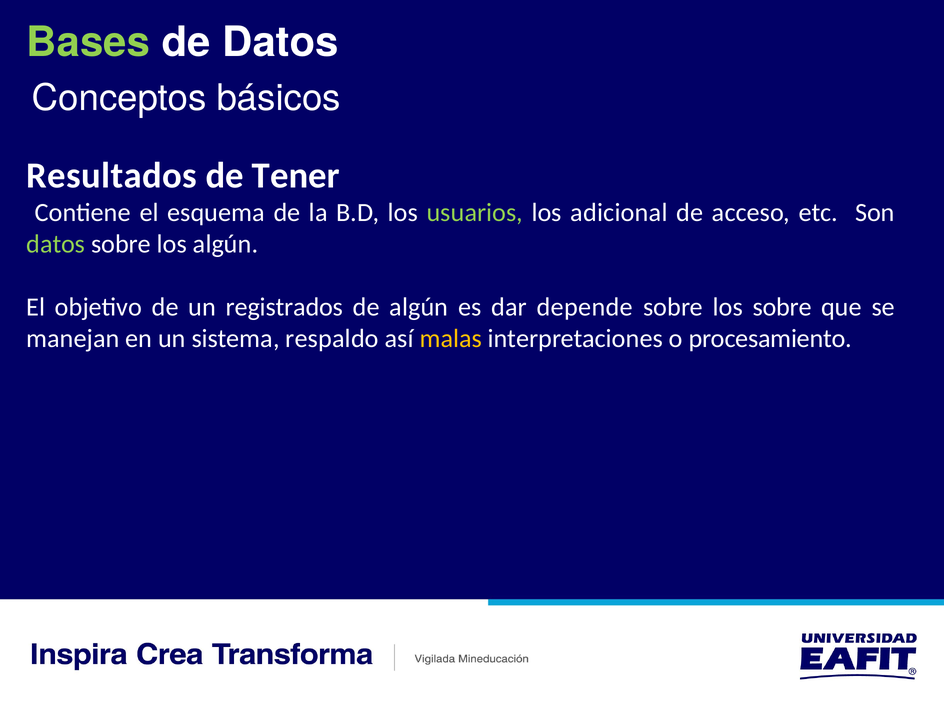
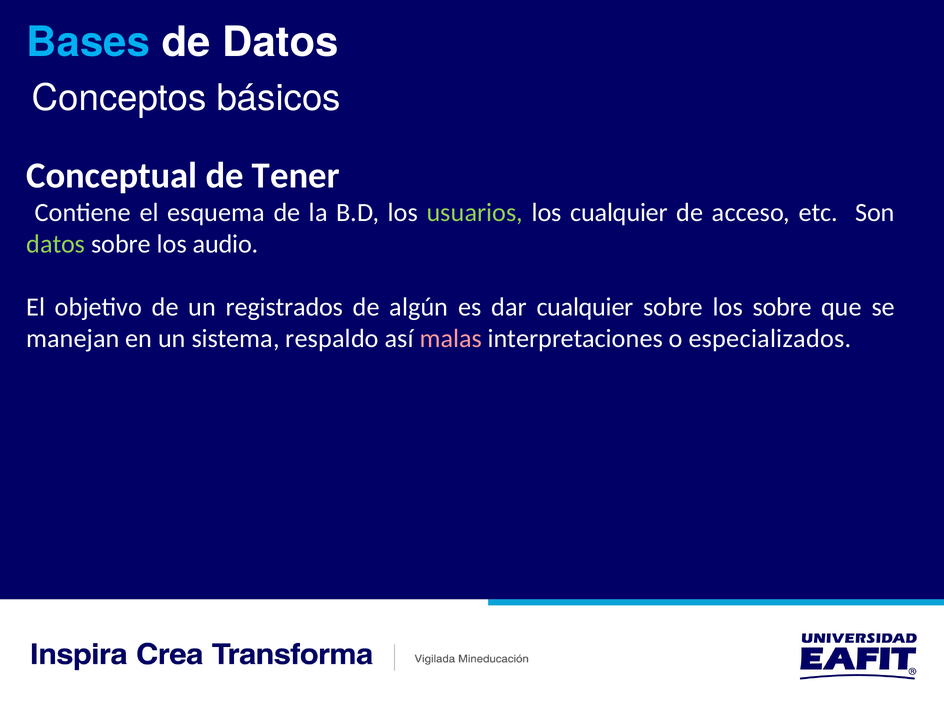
Bases colour: light green -> light blue
Resultados: Resultados -> Conceptual
los adicional: adicional -> cualquier
los algún: algún -> audio
dar depende: depende -> cualquier
malas colour: yellow -> pink
procesamiento: procesamiento -> especializados
